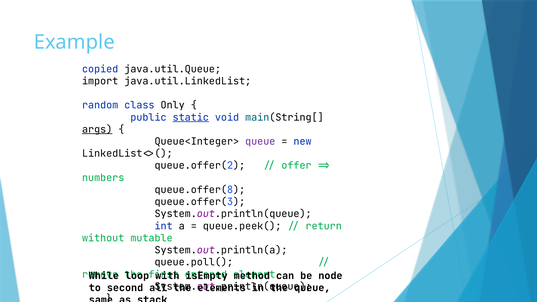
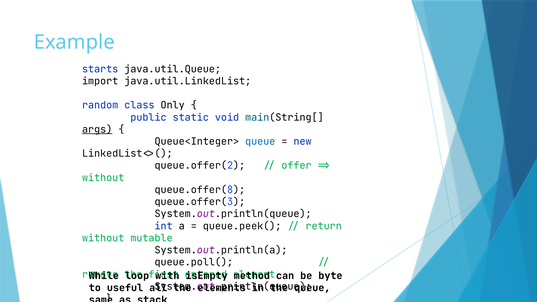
copied: copied -> starts
static underline: present -> none
queue at (260, 142) colour: purple -> blue
numbers at (103, 178): numbers -> without
node: node -> byte
second: second -> useful
